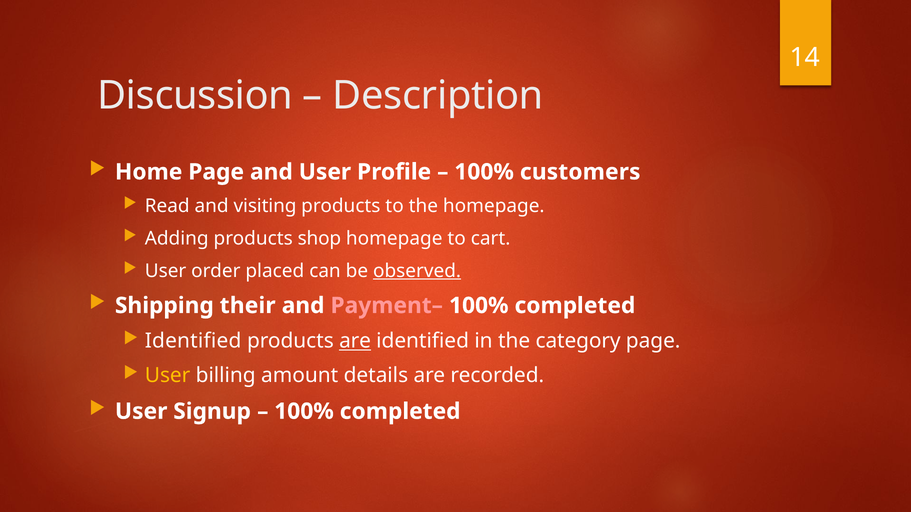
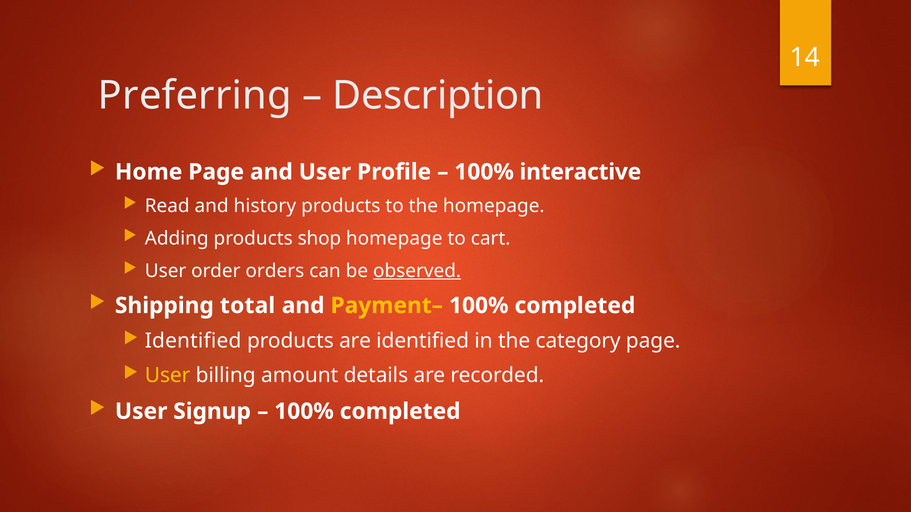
Discussion: Discussion -> Preferring
customers: customers -> interactive
visiting: visiting -> history
placed: placed -> orders
their: their -> total
Payment– colour: pink -> yellow
are at (355, 341) underline: present -> none
